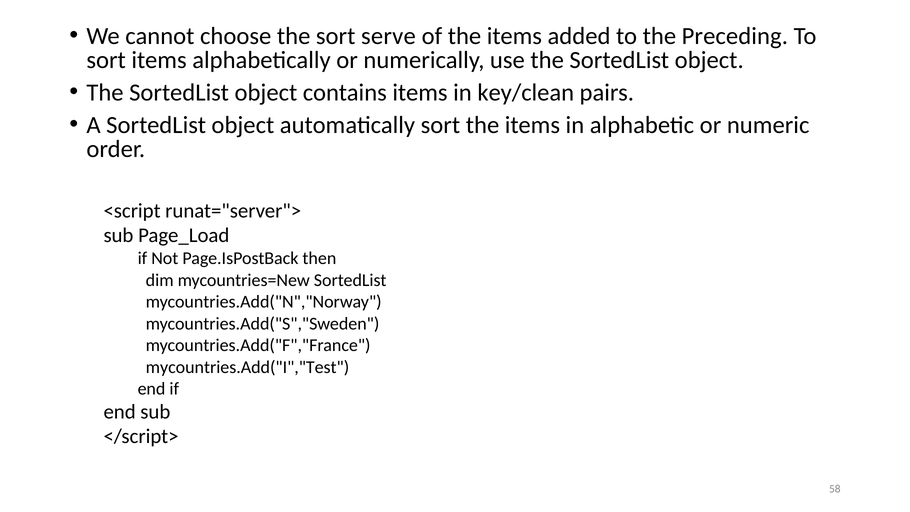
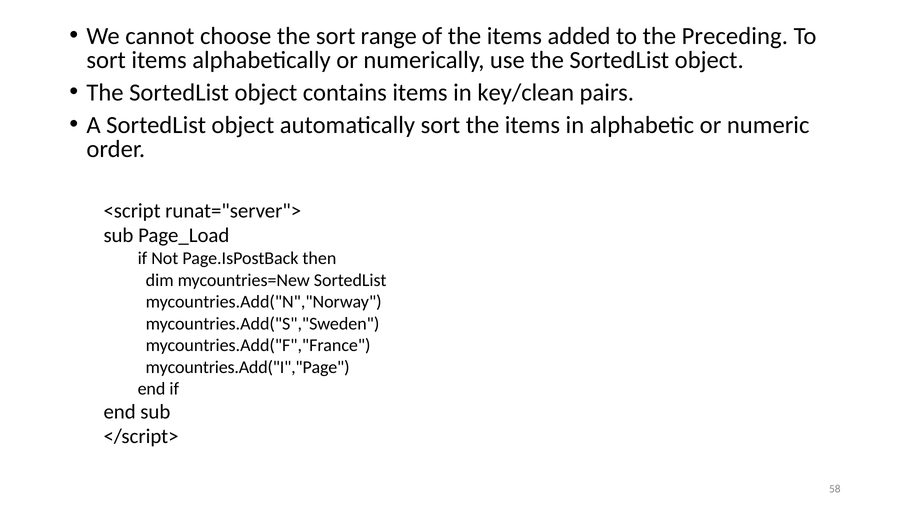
serve: serve -> range
mycountries.Add("I","Test: mycountries.Add("I","Test -> mycountries.Add("I","Page
